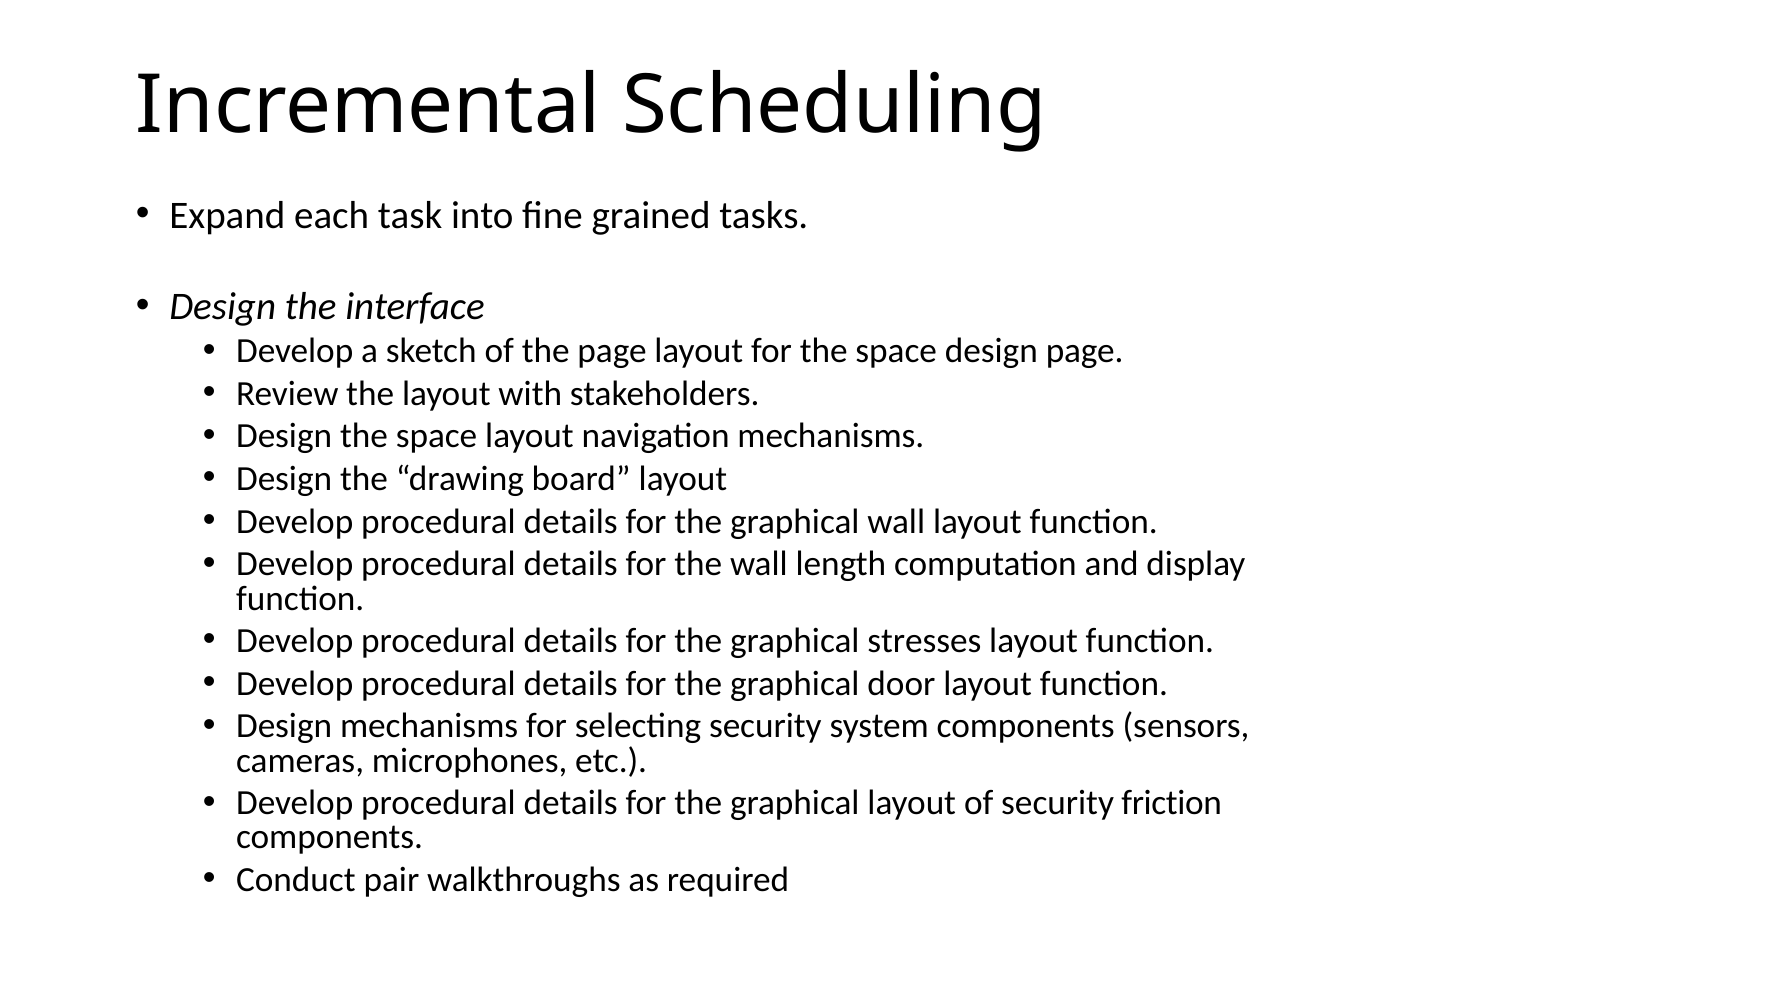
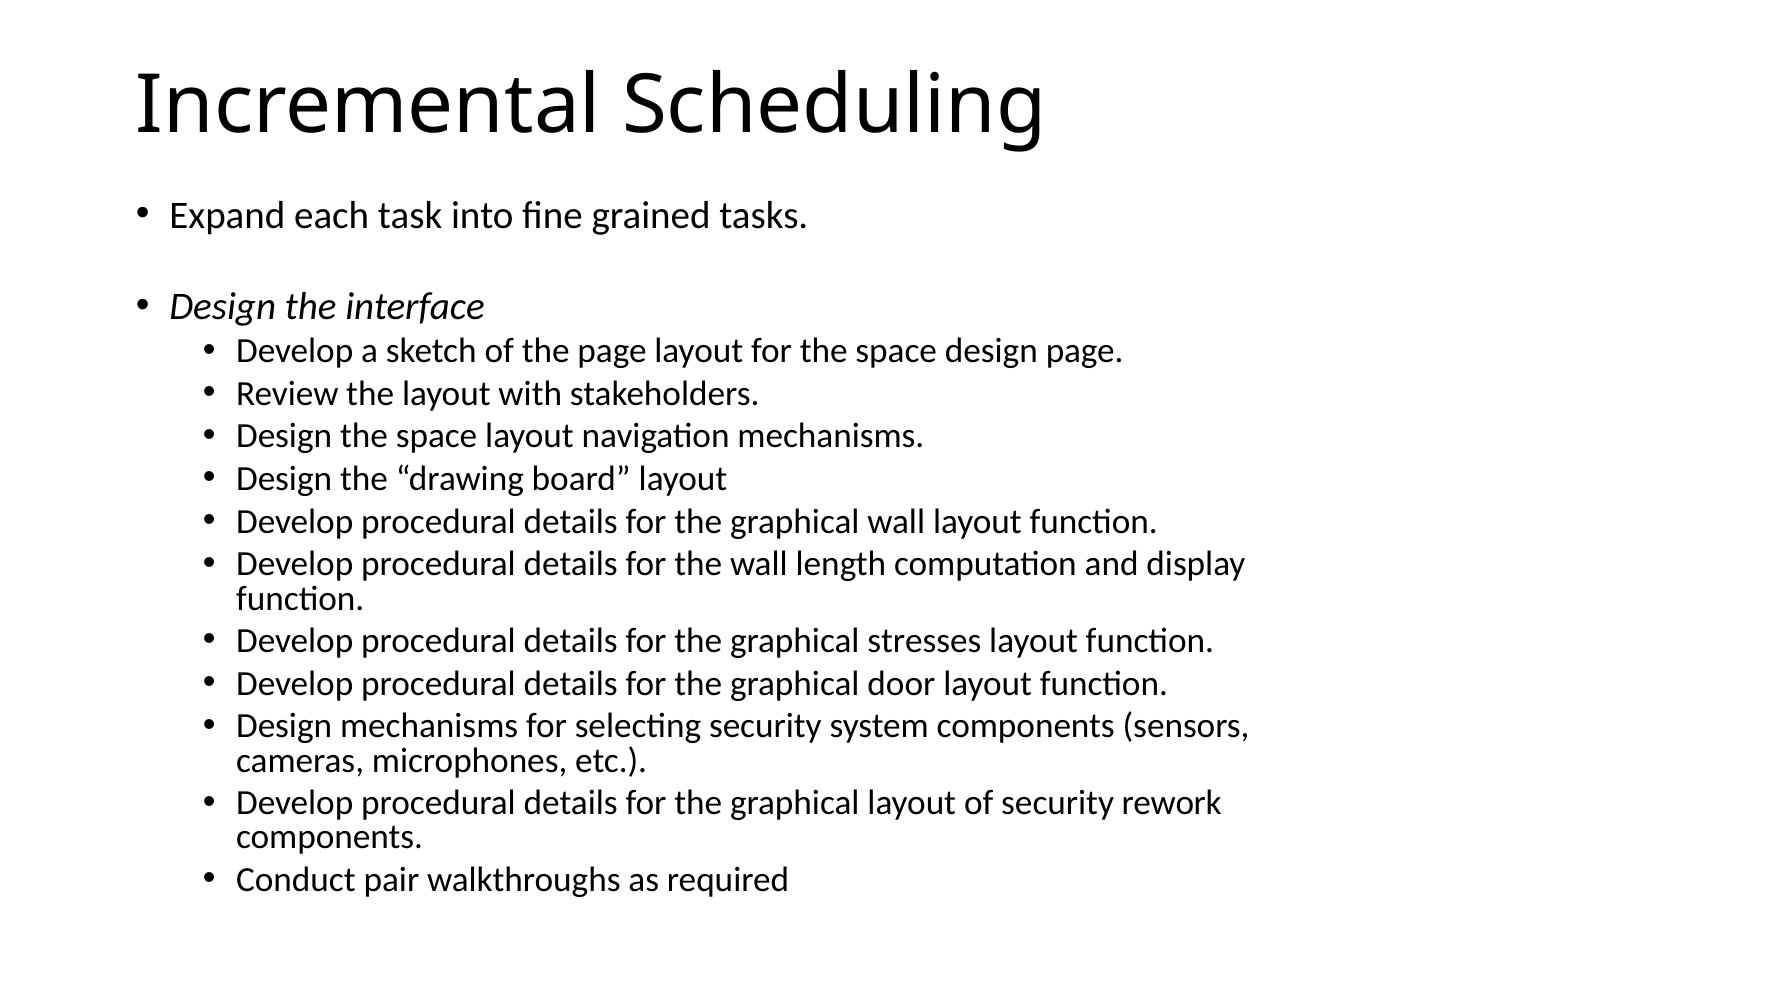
friction: friction -> rework
